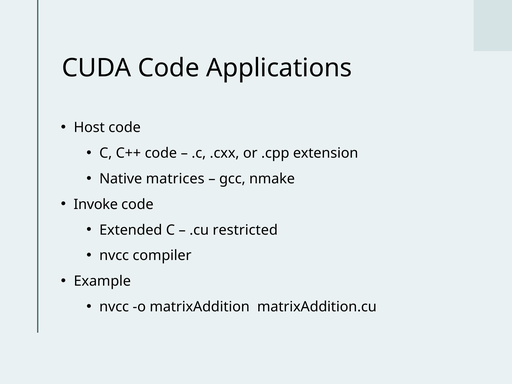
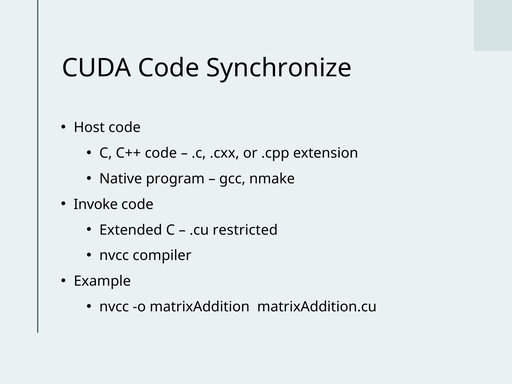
Applications: Applications -> Synchronize
matrices: matrices -> program
